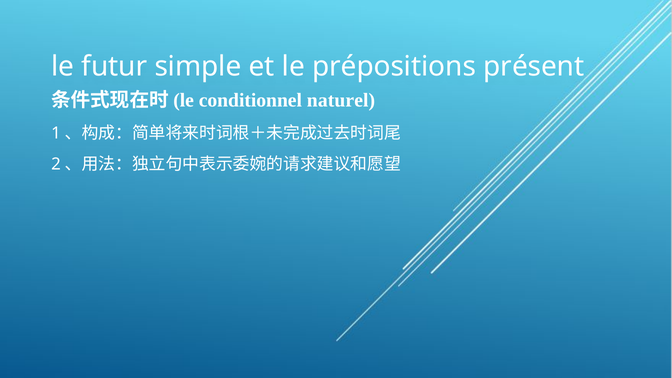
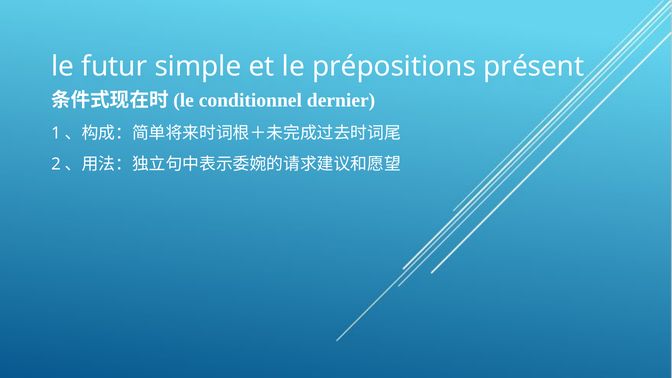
naturel: naturel -> dernier
